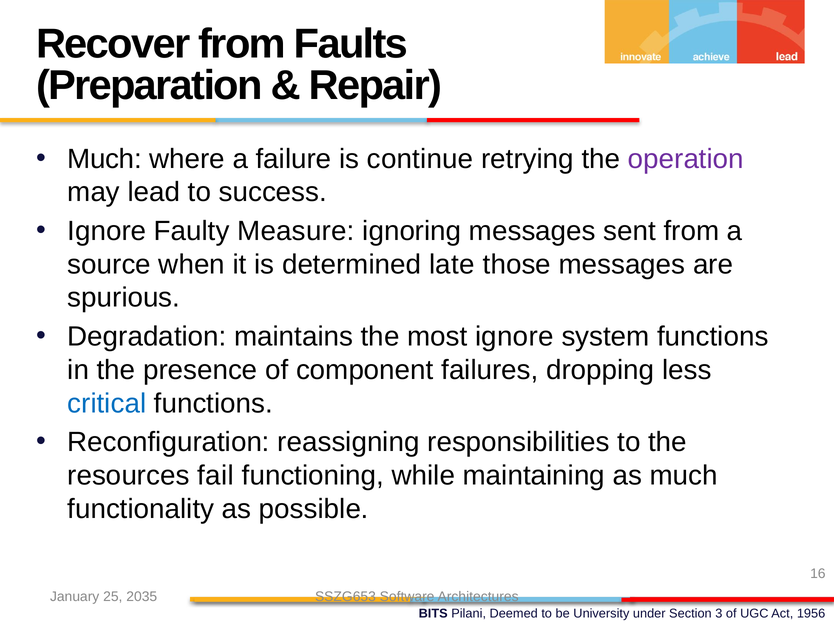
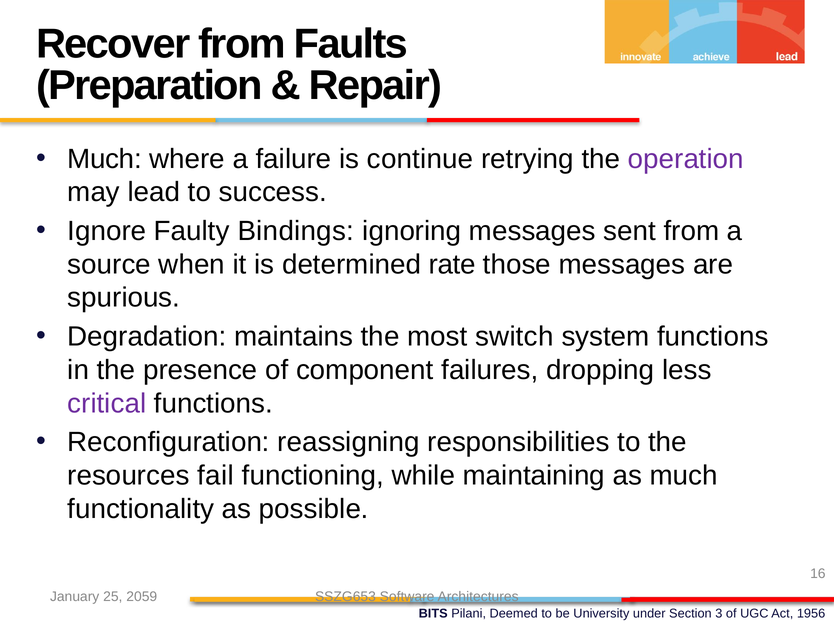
Measure: Measure -> Bindings
late: late -> rate
most ignore: ignore -> switch
critical colour: blue -> purple
2035: 2035 -> 2059
